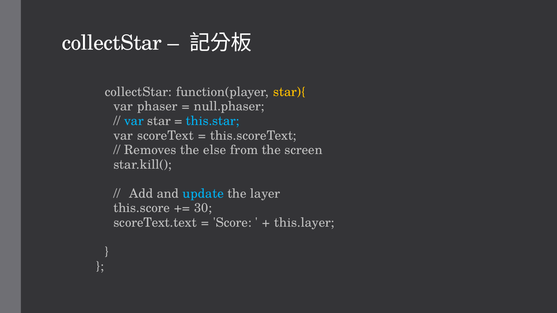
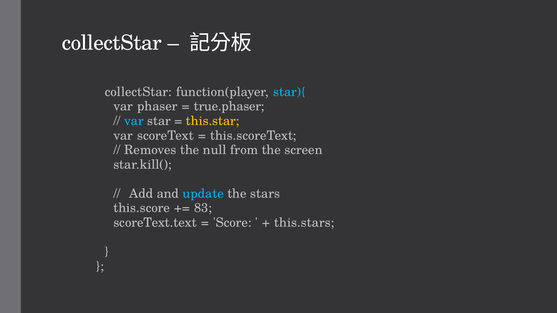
star){ colour: yellow -> light blue
null.phaser: null.phaser -> true.phaser
this.star colour: light blue -> yellow
else: else -> null
layer: layer -> stars
30: 30 -> 83
this.layer: this.layer -> this.stars
